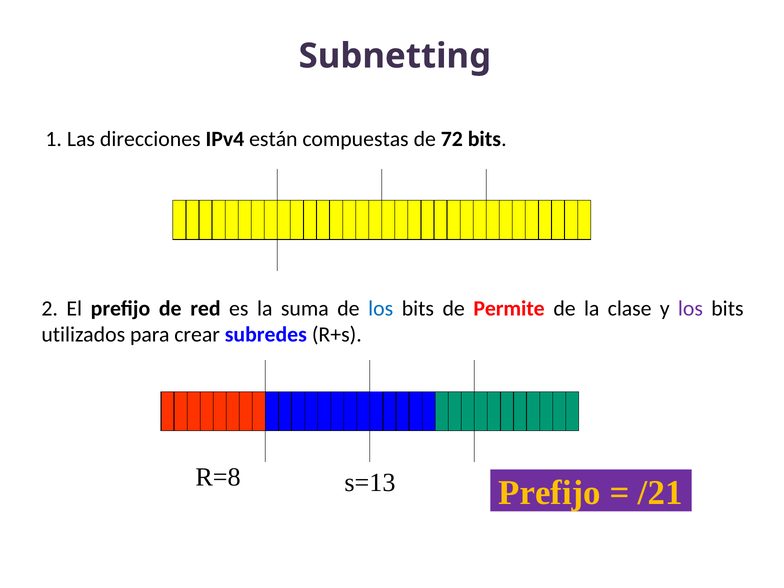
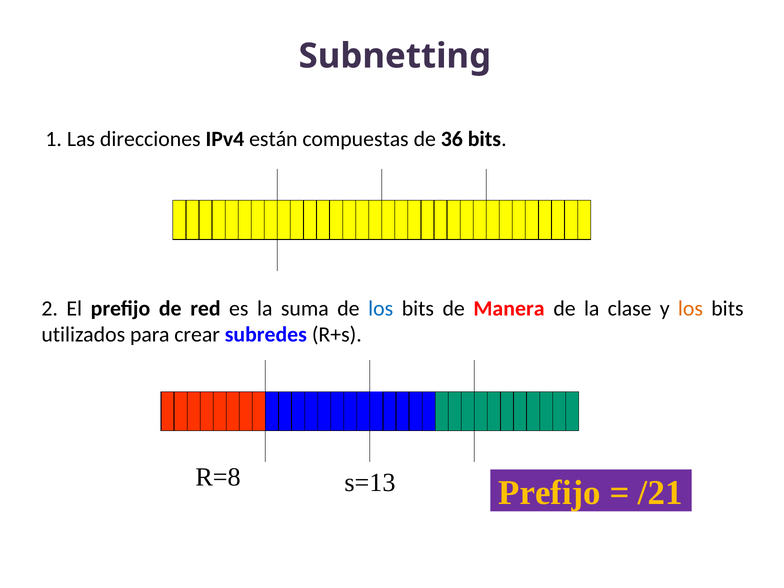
72: 72 -> 36
Permite: Permite -> Manera
los at (690, 309) colour: purple -> orange
